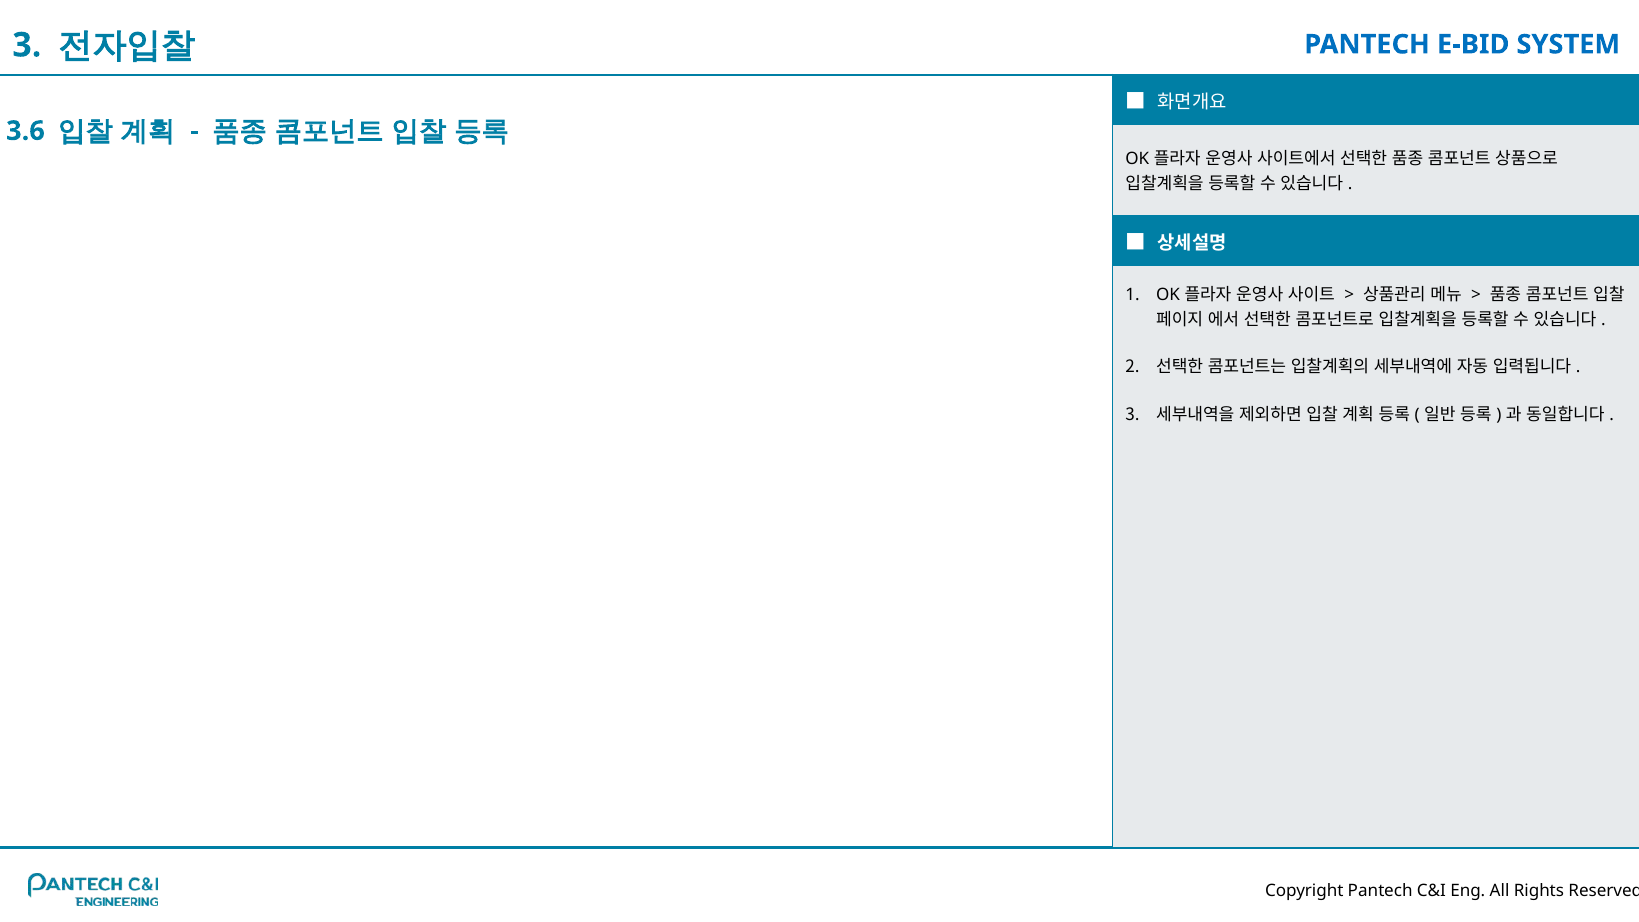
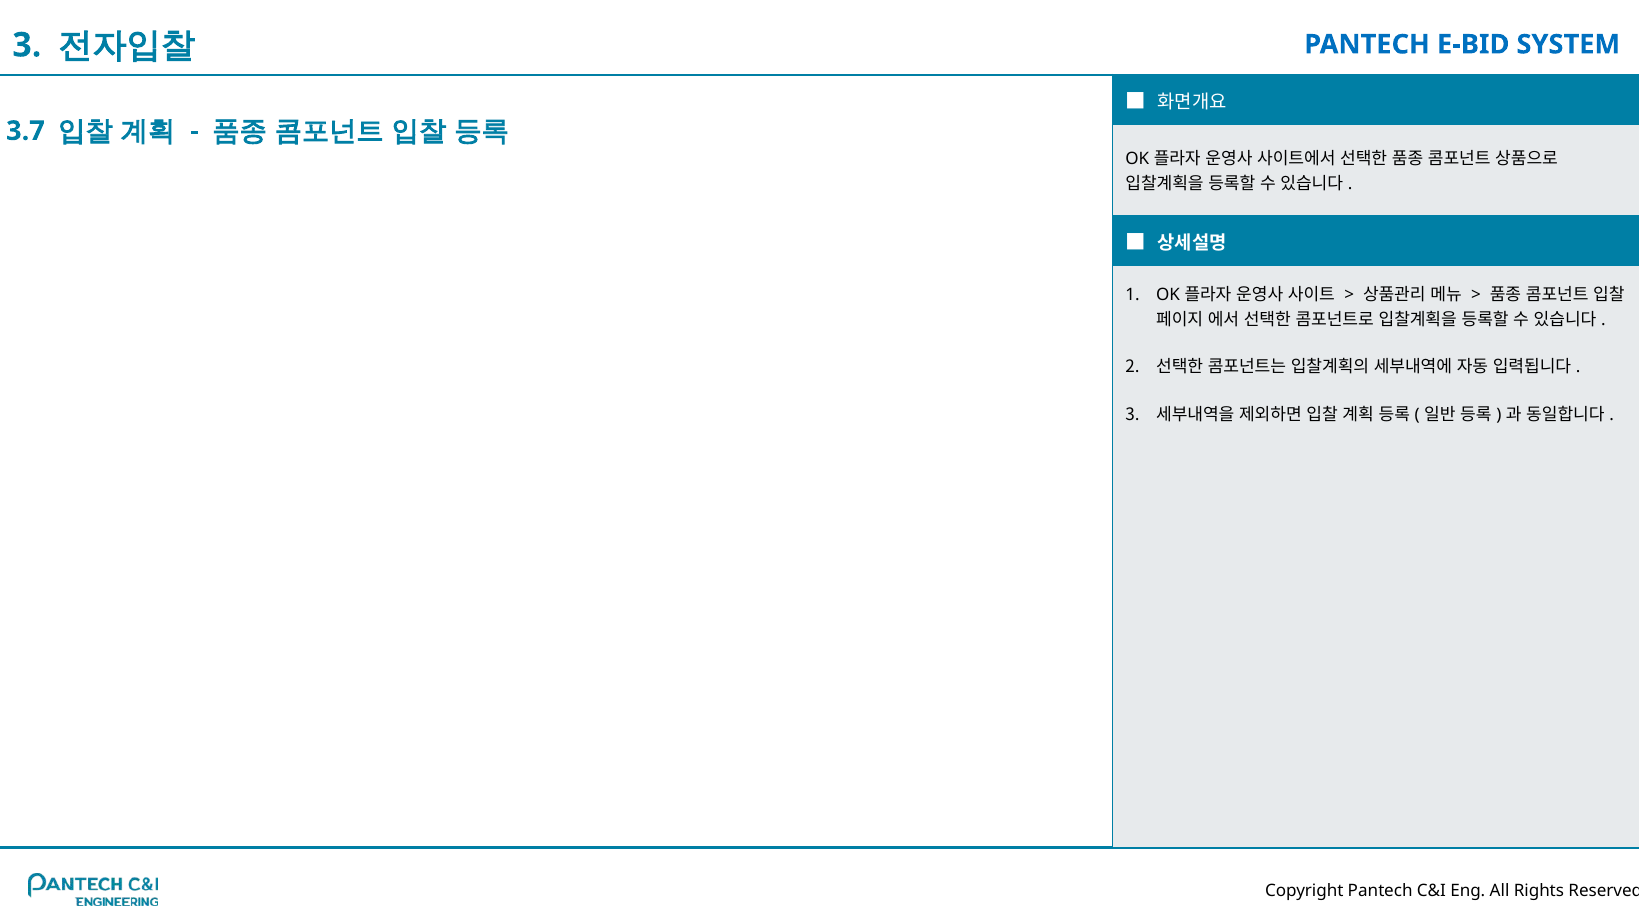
3.6: 3.6 -> 3.7
